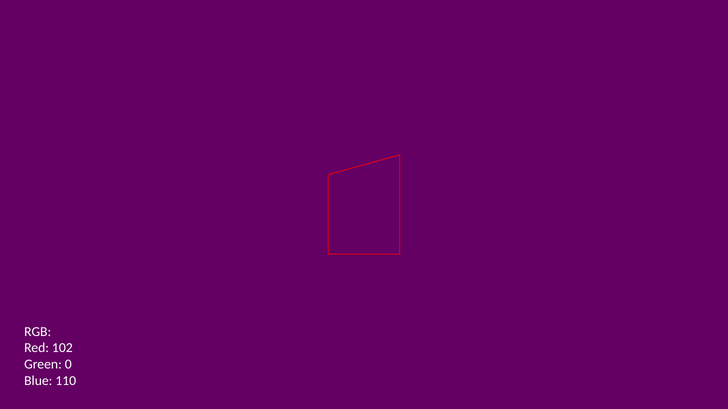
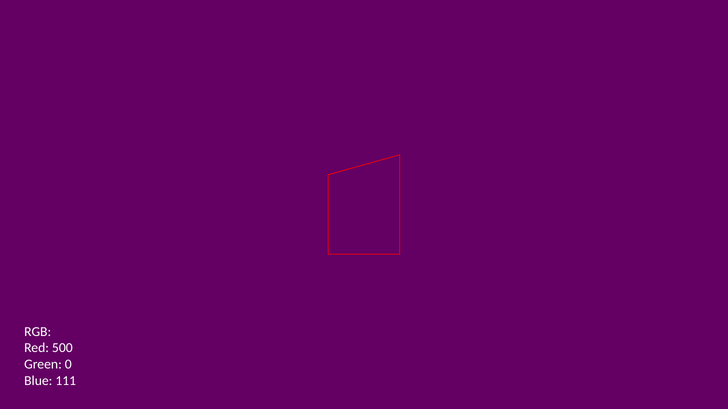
102: 102 -> 500
110: 110 -> 111
